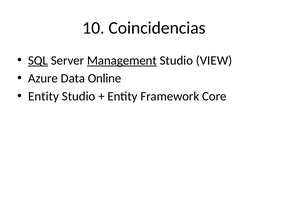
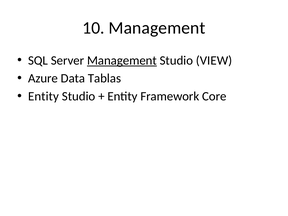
10 Coincidencias: Coincidencias -> Management
SQL underline: present -> none
Online: Online -> Tablas
